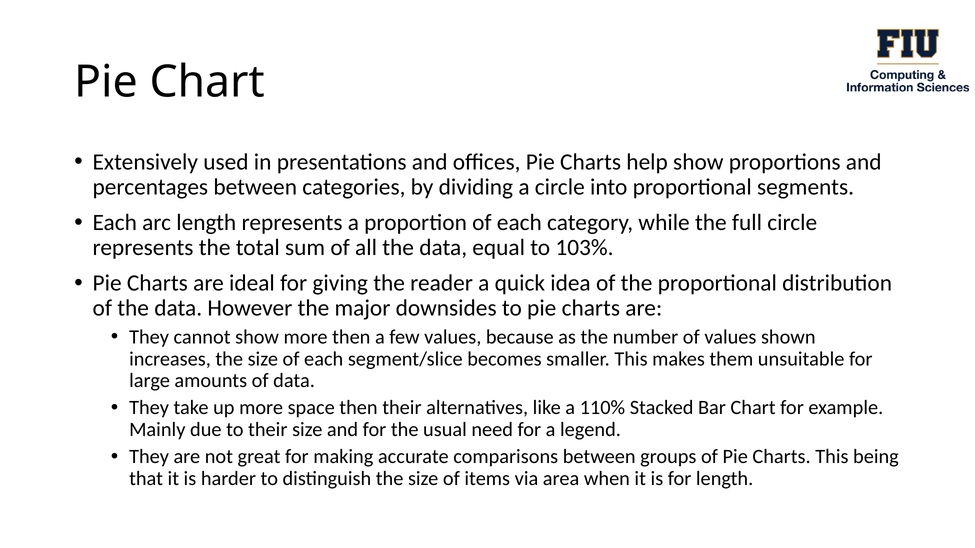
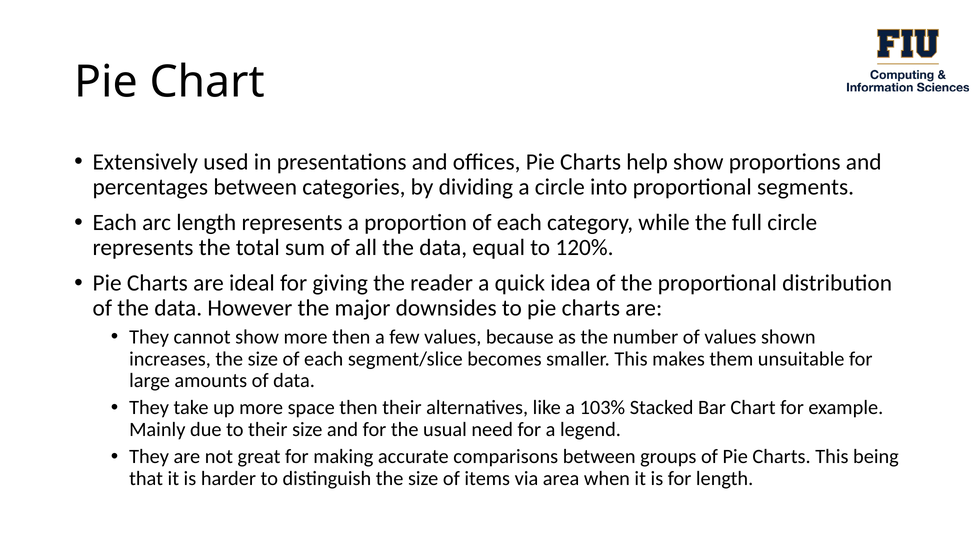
103%: 103% -> 120%
110%: 110% -> 103%
